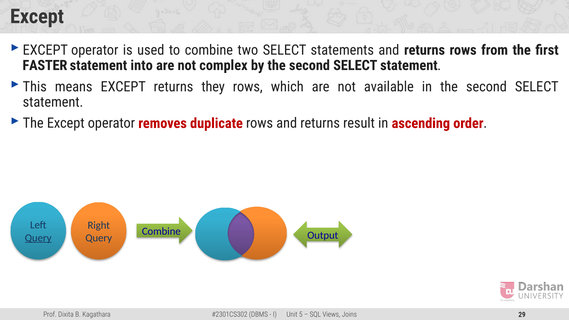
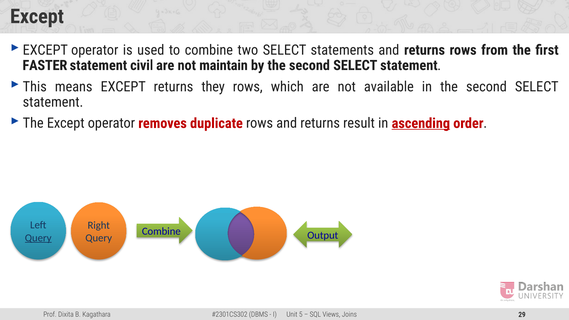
into: into -> civil
complex: complex -> maintain
ascending underline: none -> present
